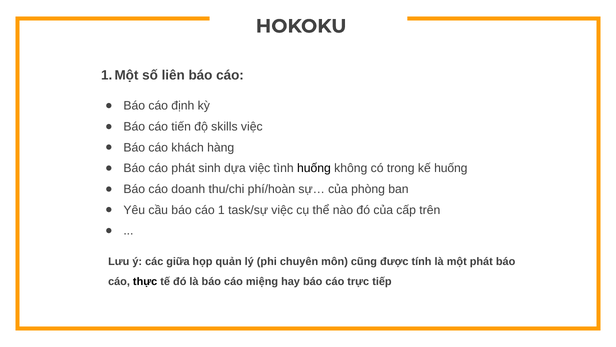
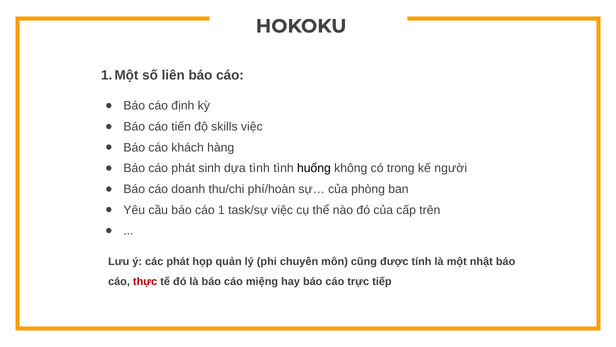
dựa việc: việc -> tình
kế huống: huống -> người
các giữa: giữa -> phát
một phát: phát -> nhật
thực colour: black -> red
